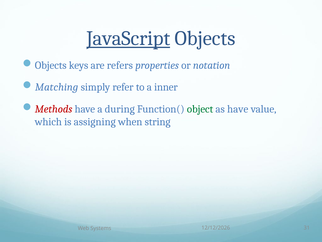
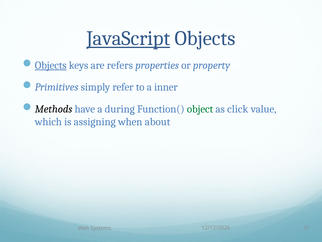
Objects at (51, 65) underline: none -> present
notation: notation -> property
Matching: Matching -> Primitives
Methods colour: red -> black
as have: have -> click
string: string -> about
